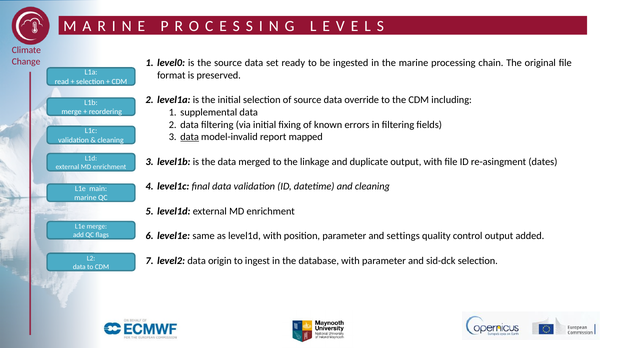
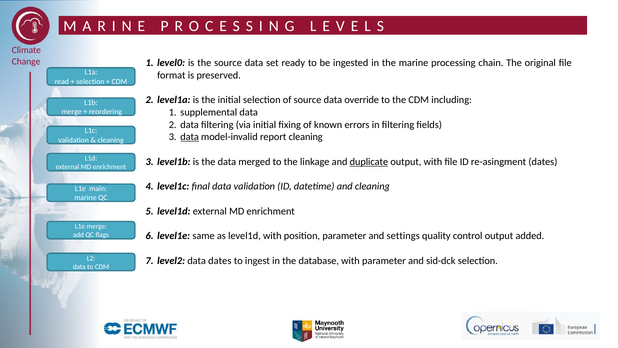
report mapped: mapped -> cleaning
duplicate underline: none -> present
data origin: origin -> dates
